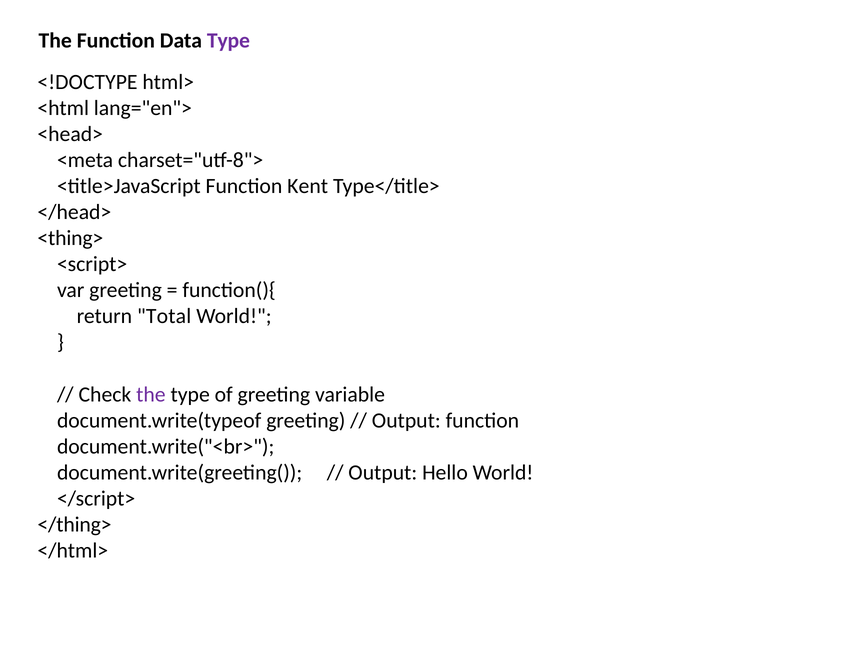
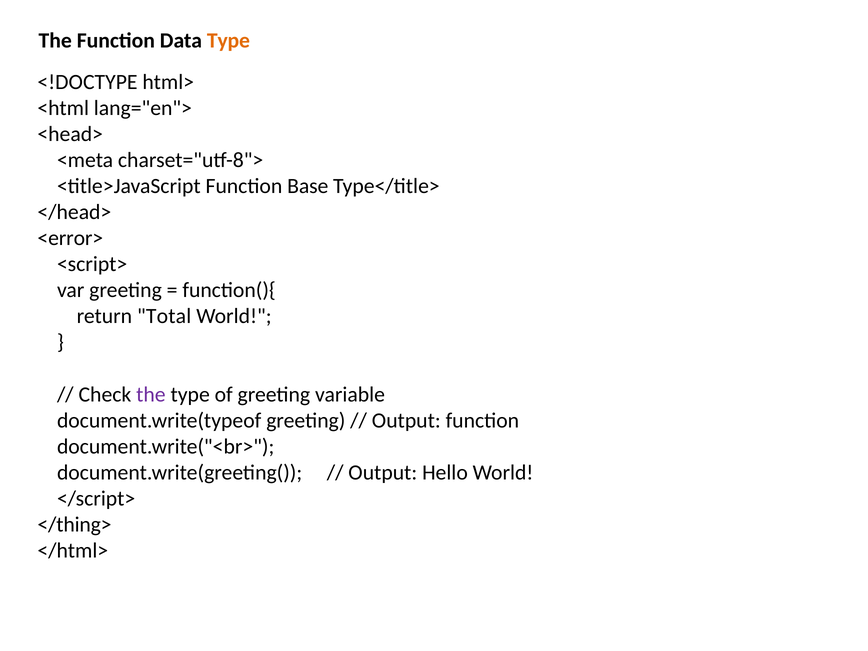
Type at (228, 40) colour: purple -> orange
Kent: Kent -> Base
<thing>: <thing> -> <error>
